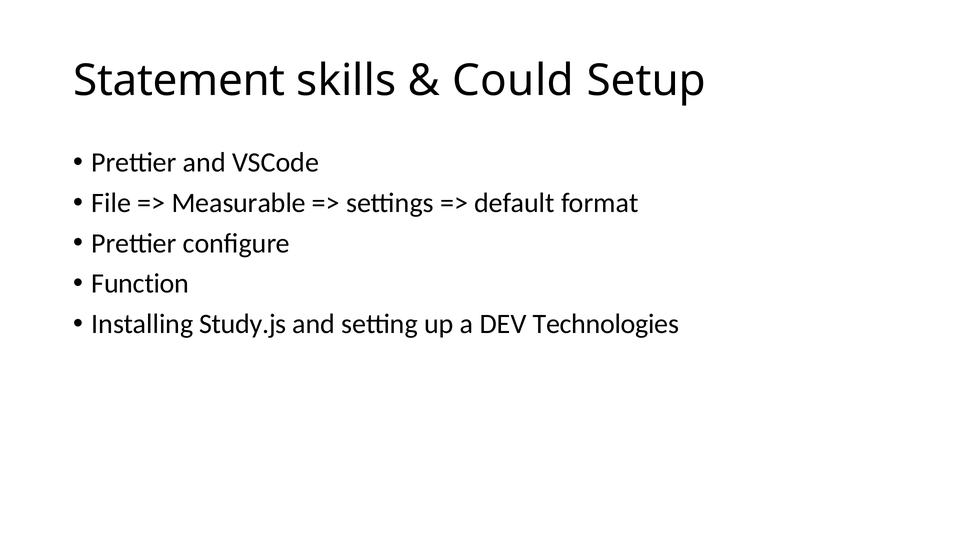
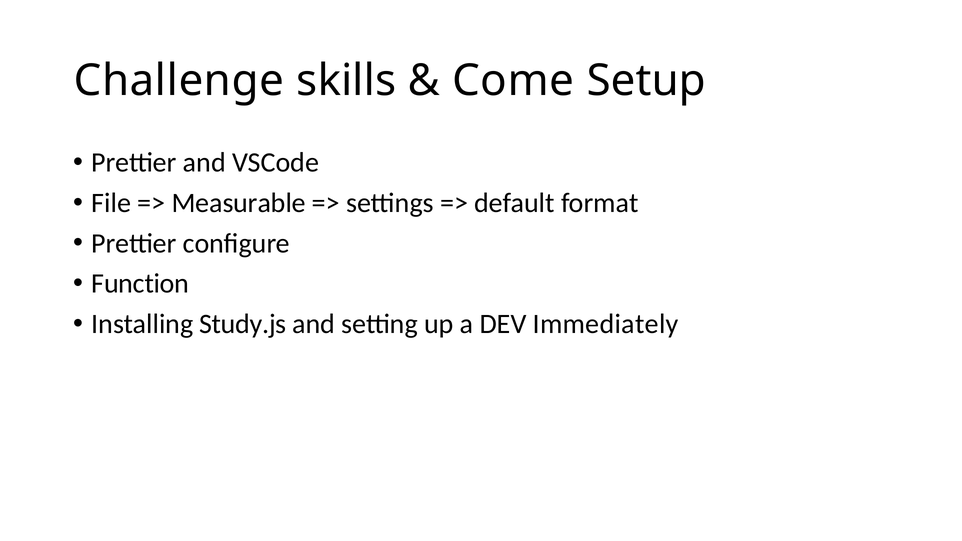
Statement: Statement -> Challenge
Could: Could -> Come
Technologies: Technologies -> Immediately
